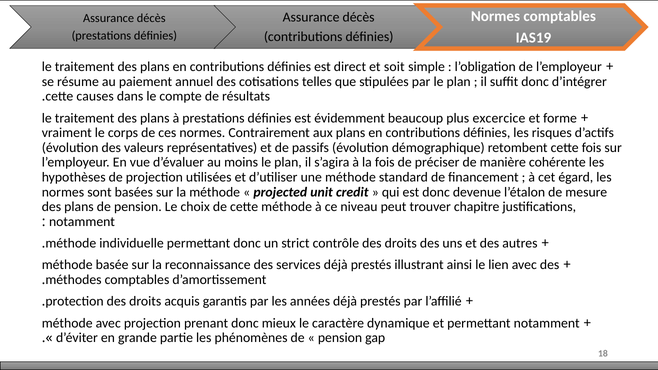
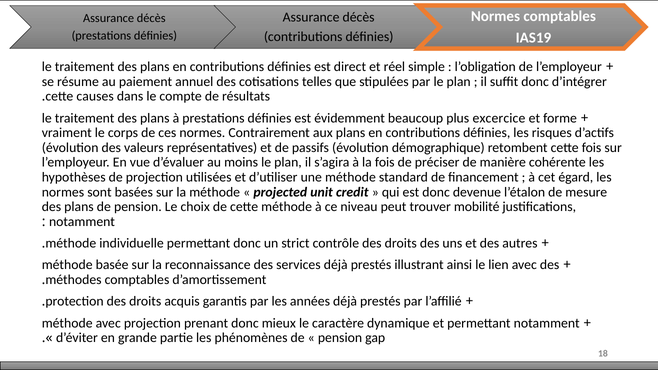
soit: soit -> réel
chapitre: chapitre -> mobilité
